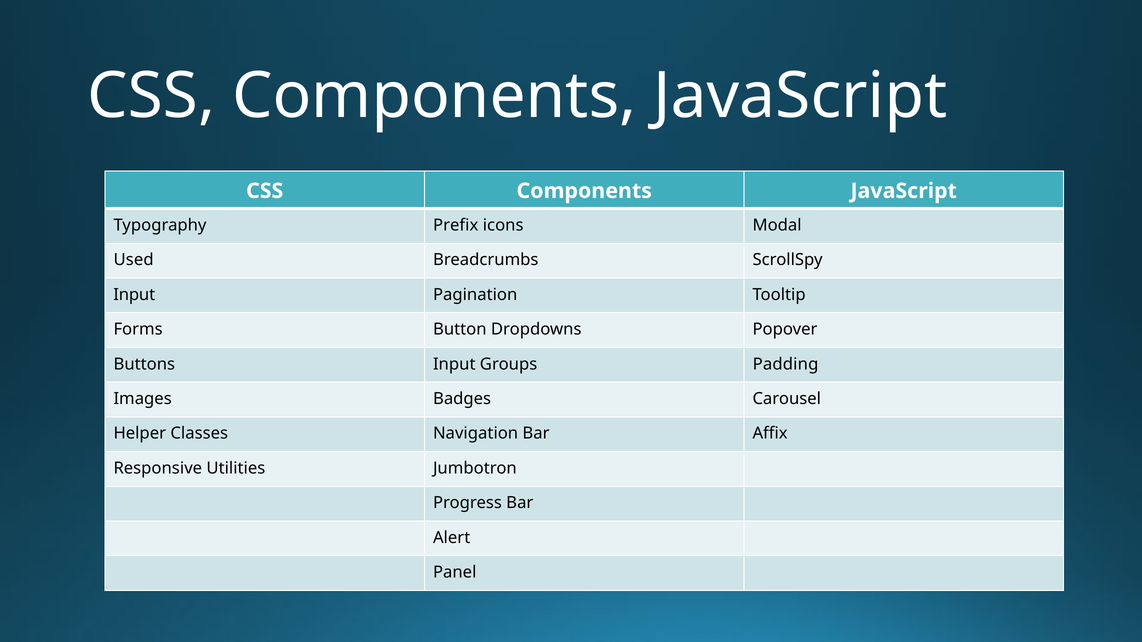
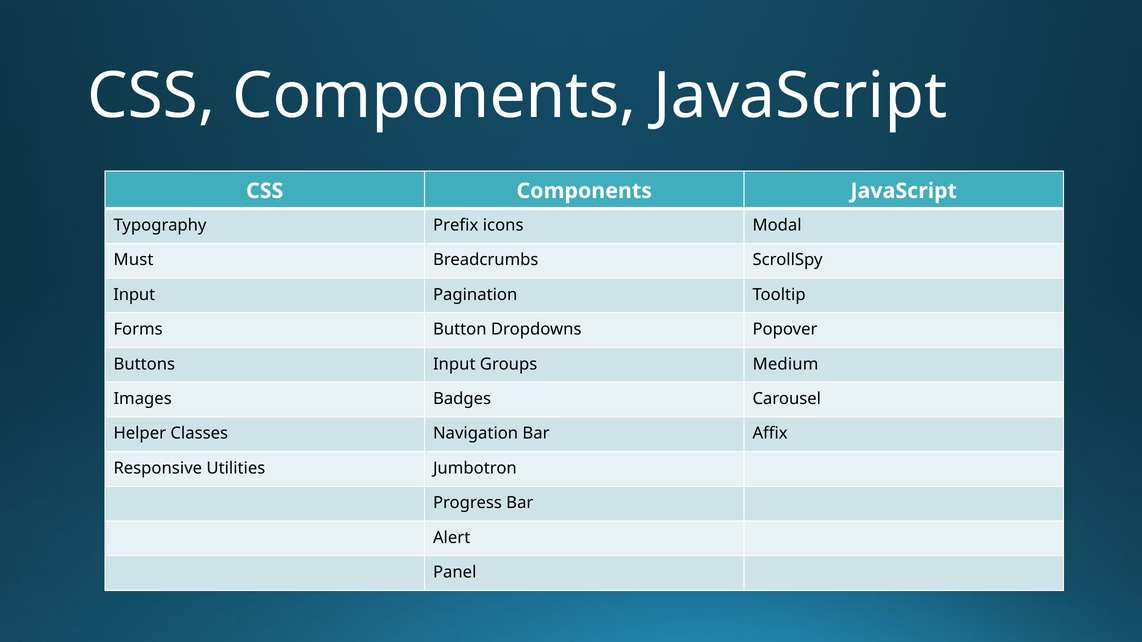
Used: Used -> Must
Padding: Padding -> Medium
